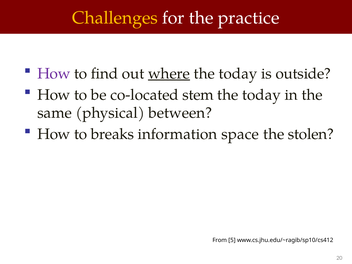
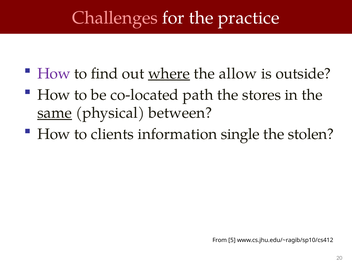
Challenges colour: yellow -> pink
today at (238, 74): today -> allow
stem: stem -> path
today at (262, 95): today -> stores
same underline: none -> present
breaks: breaks -> clients
space: space -> single
